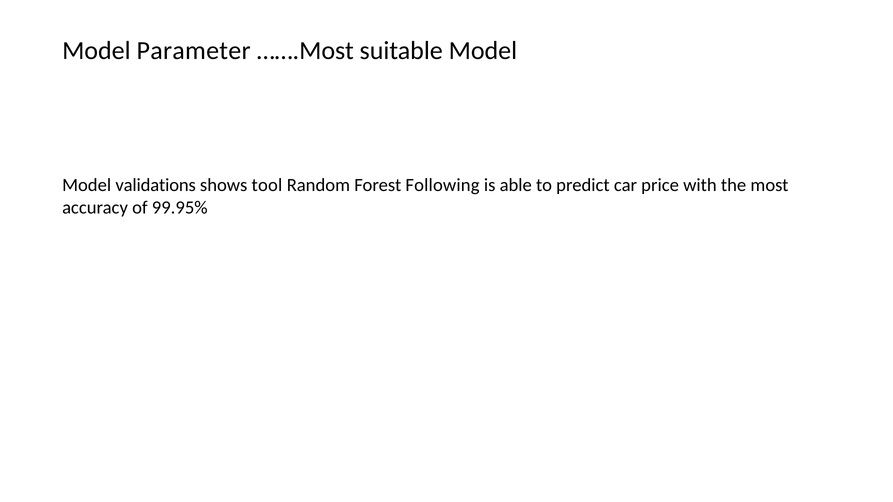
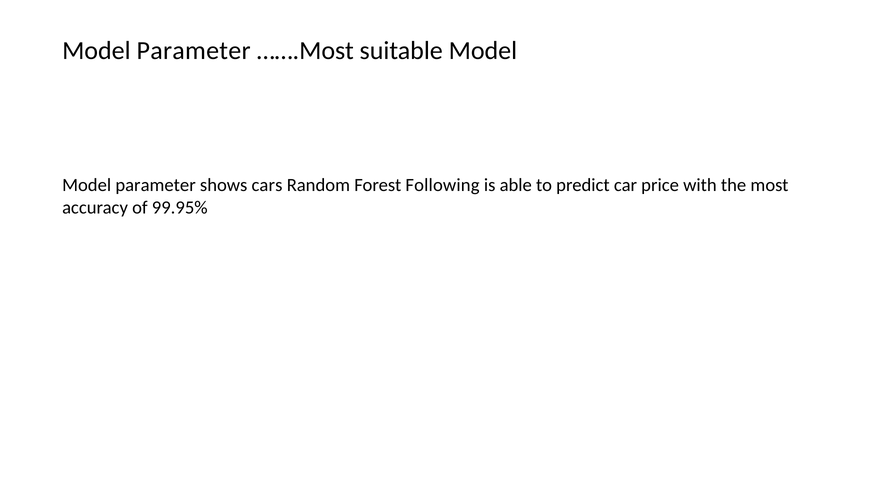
validations at (156, 185): validations -> parameter
tool: tool -> cars
